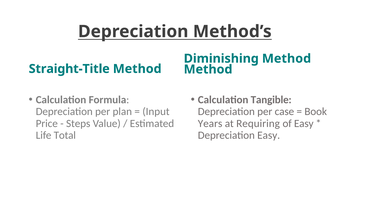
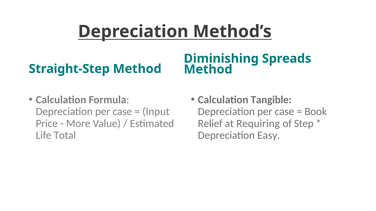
Diminishing Method: Method -> Spreads
Straight-Title: Straight-Title -> Straight-Step
plan at (122, 112): plan -> case
Steps: Steps -> More
Years: Years -> Relief
of Easy: Easy -> Step
